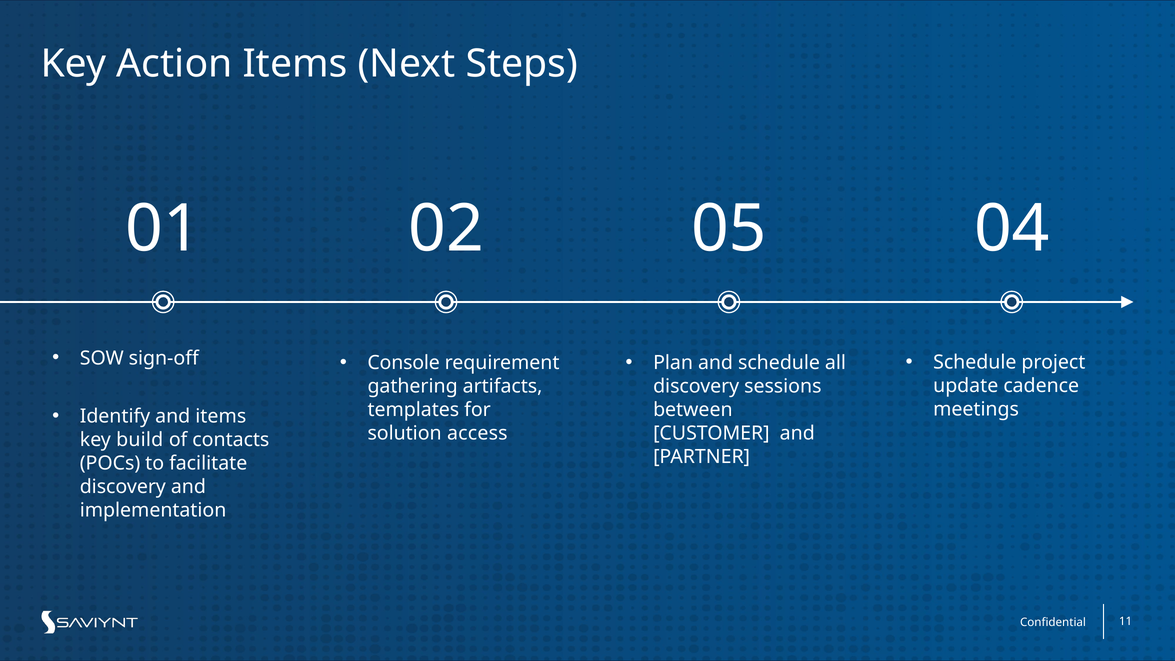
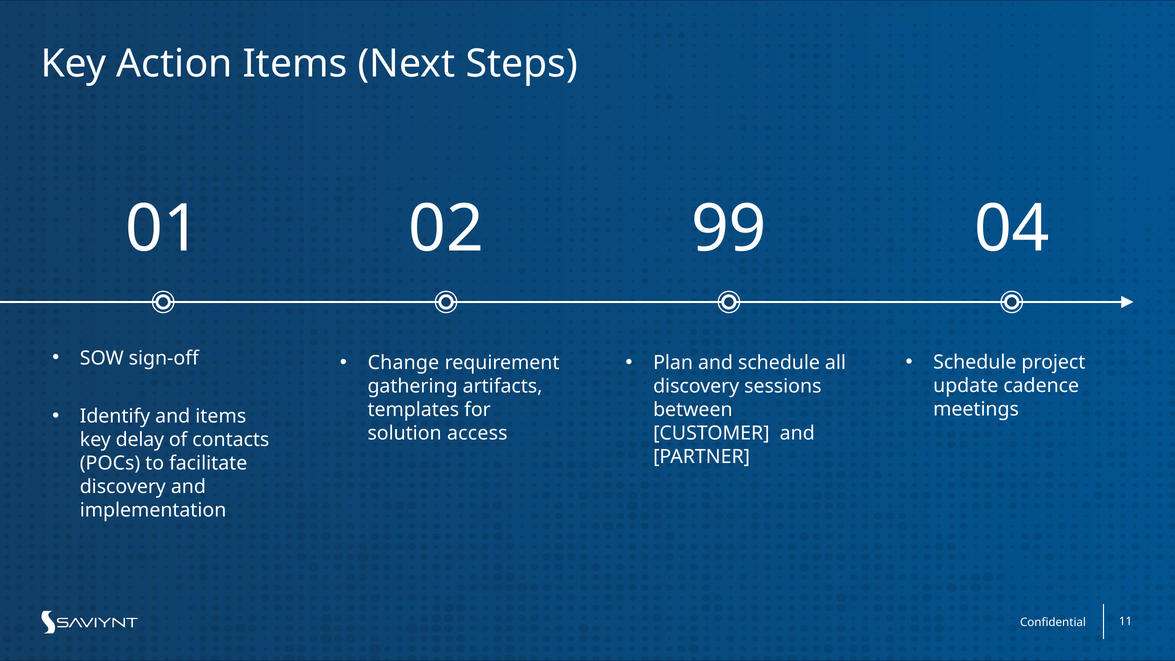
05: 05 -> 99
Console: Console -> Change
build: build -> delay
